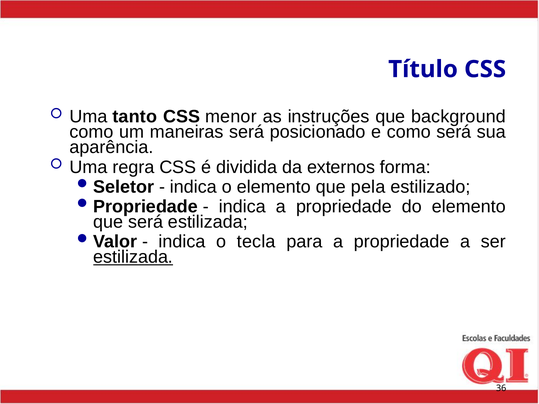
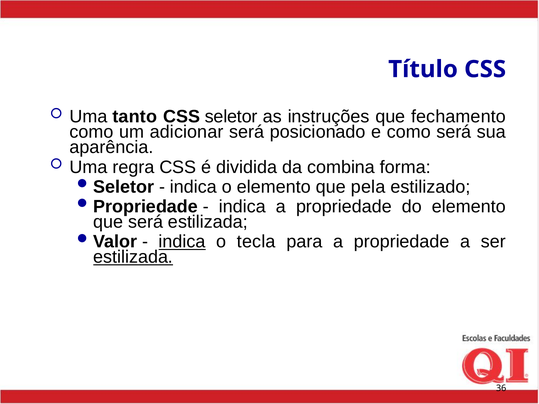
menor: menor -> seletor
background: background -> fechamento
maneiras: maneiras -> adicionar
externos: externos -> combina
indica at (182, 242) underline: none -> present
